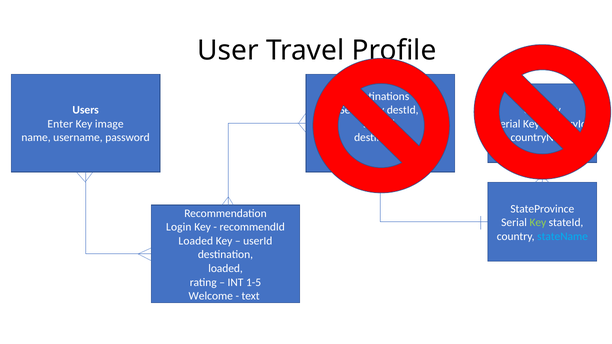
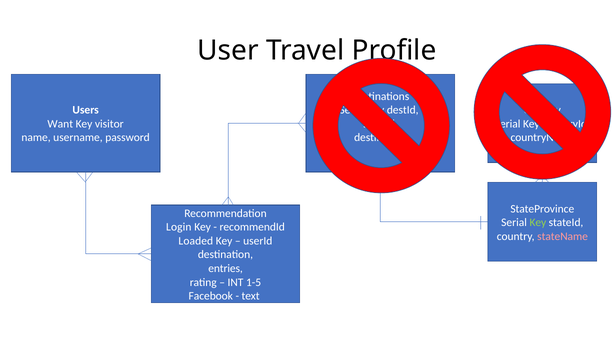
Enter: Enter -> Want
image: image -> visitor
stateName colour: light blue -> pink
loaded at (226, 269): loaded -> entries
Welcome: Welcome -> Facebook
